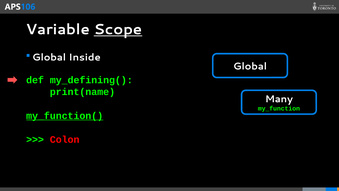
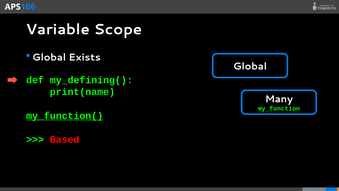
Scope underline: present -> none
Inside: Inside -> Exists
Colon: Colon -> Based
